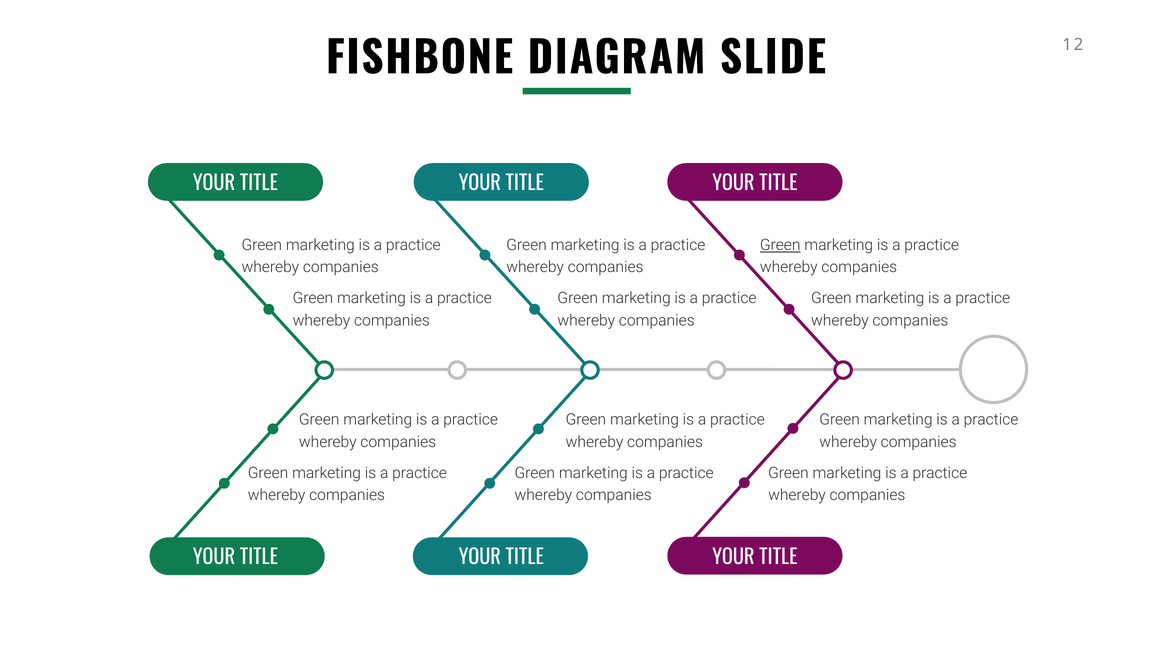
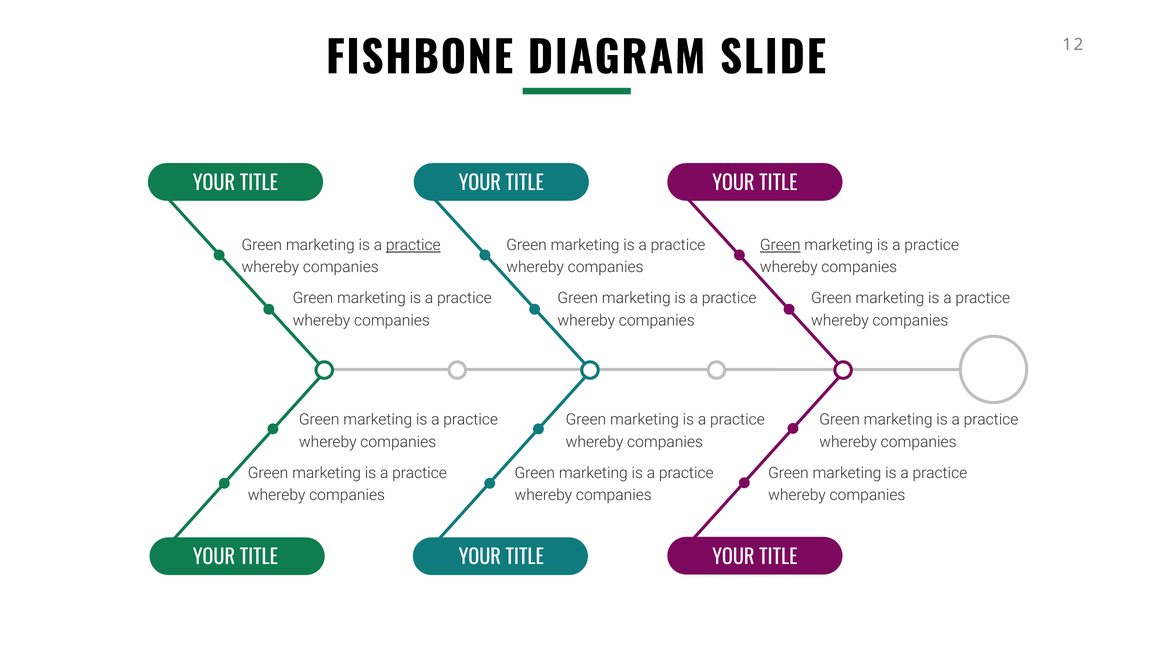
practice at (413, 245) underline: none -> present
